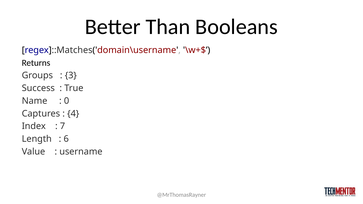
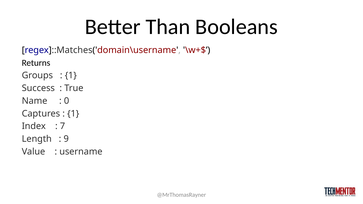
3 at (71, 76): 3 -> 1
4 at (73, 114): 4 -> 1
6: 6 -> 9
